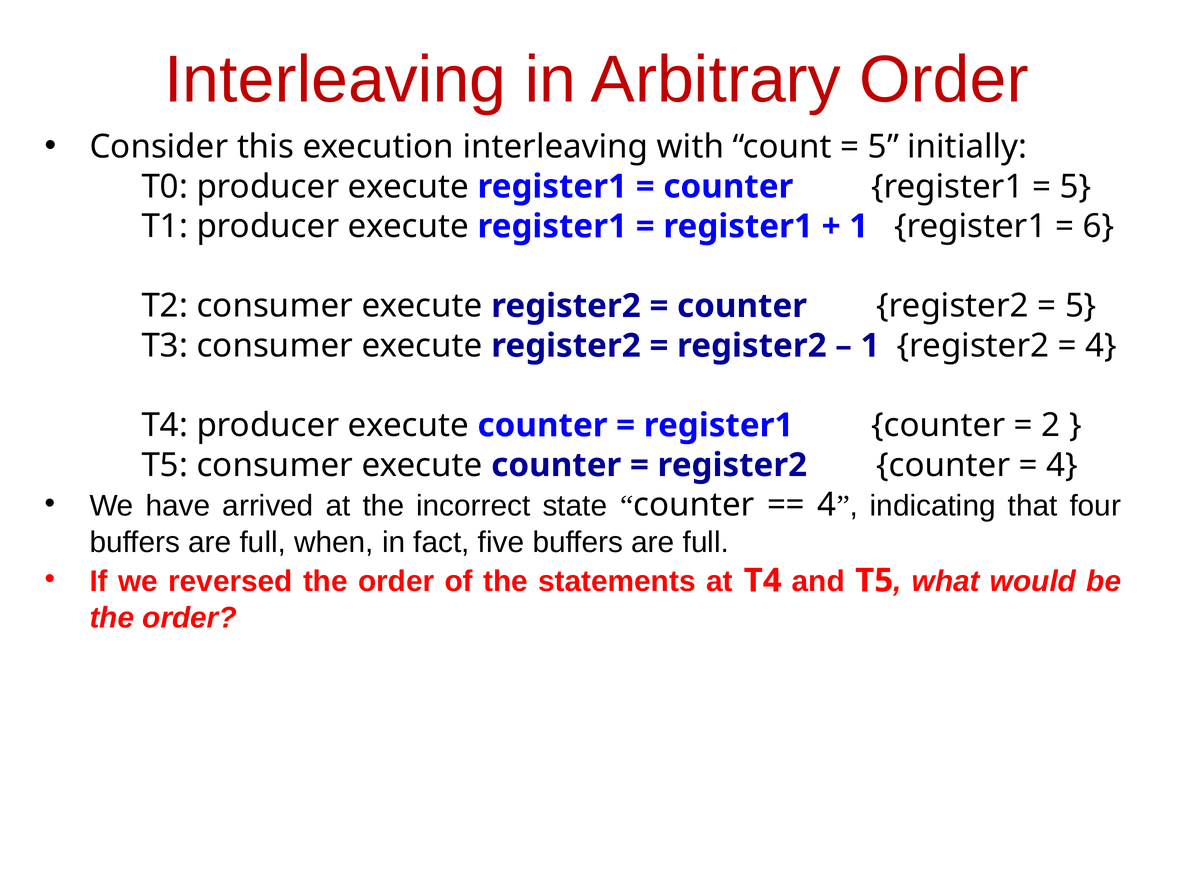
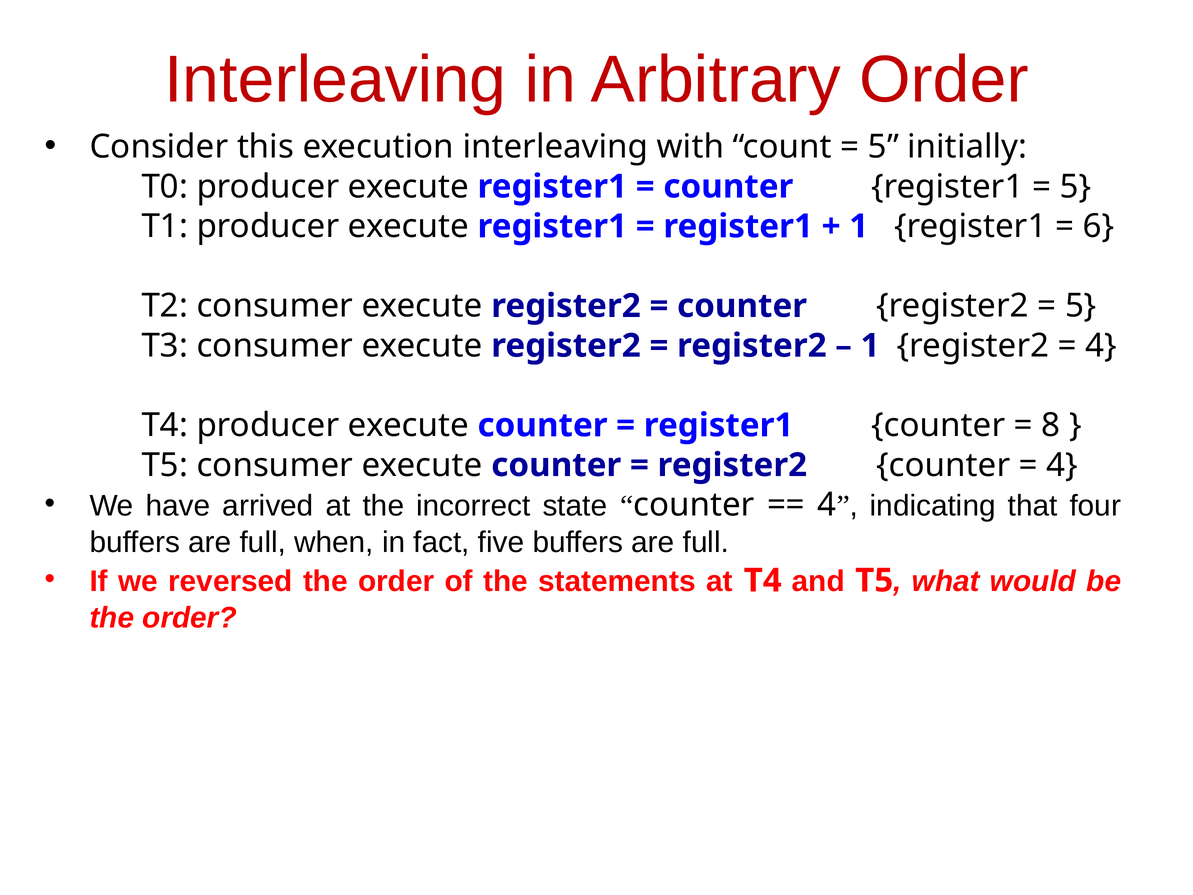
2: 2 -> 8
